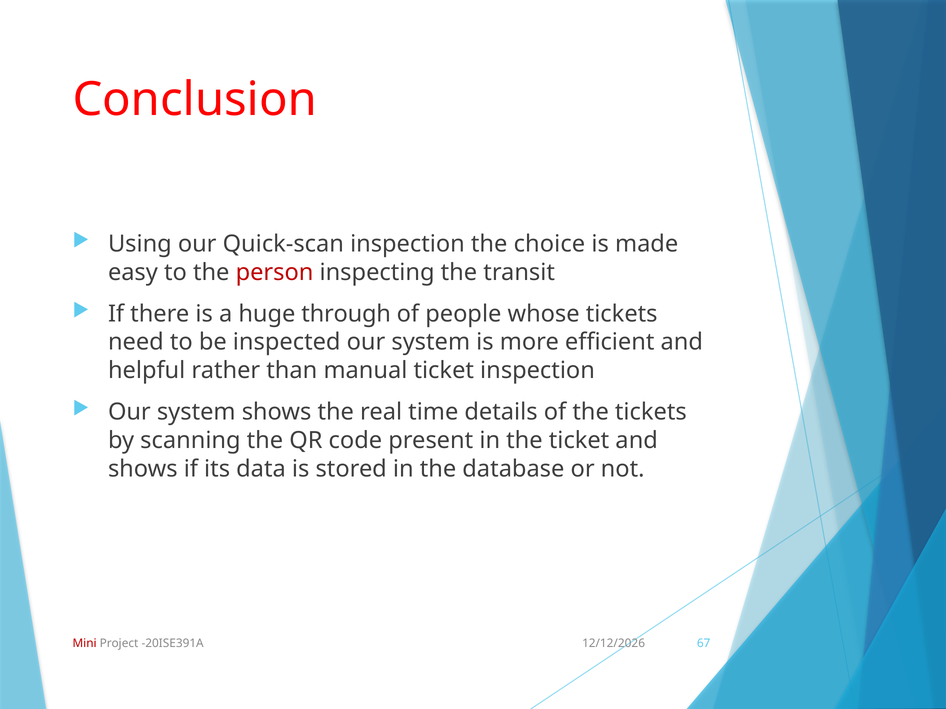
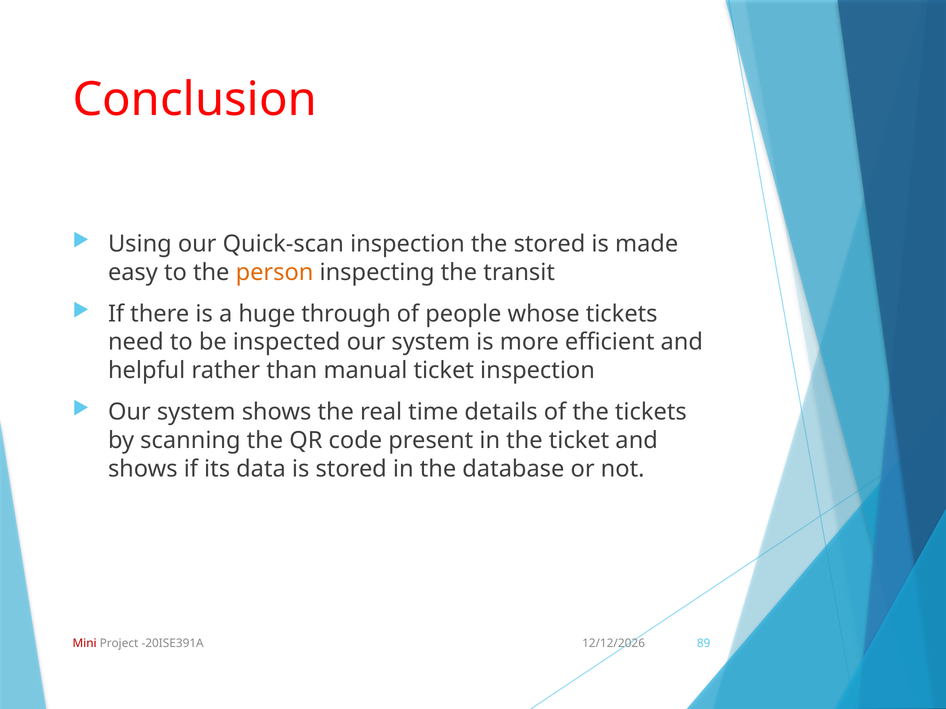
the choice: choice -> stored
person colour: red -> orange
67: 67 -> 89
